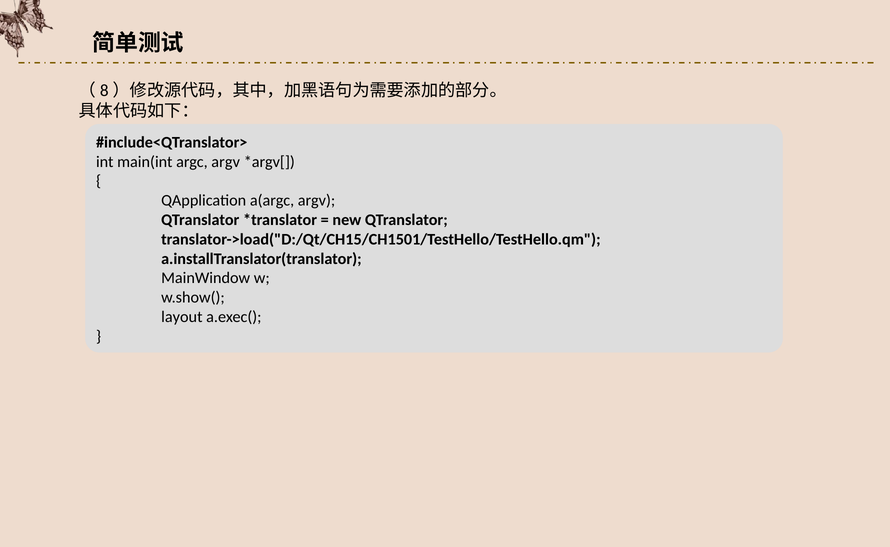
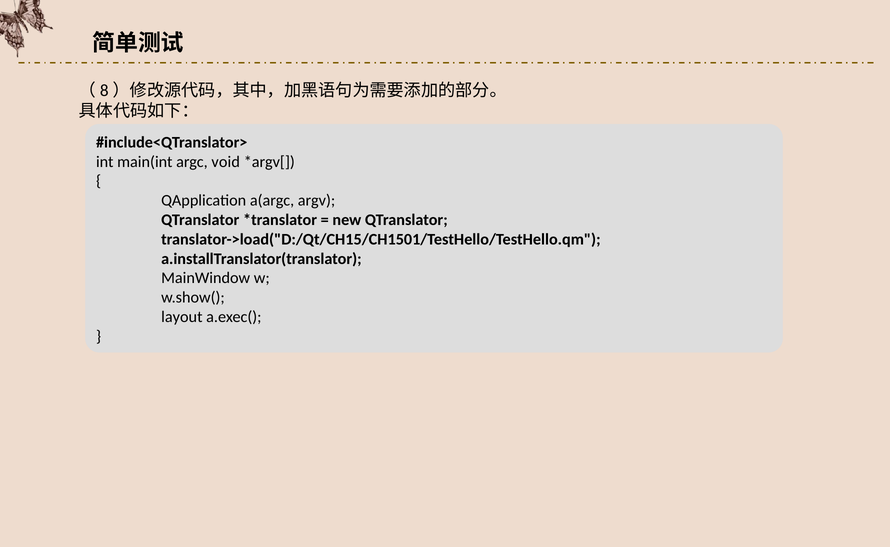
argc argv: argv -> void
